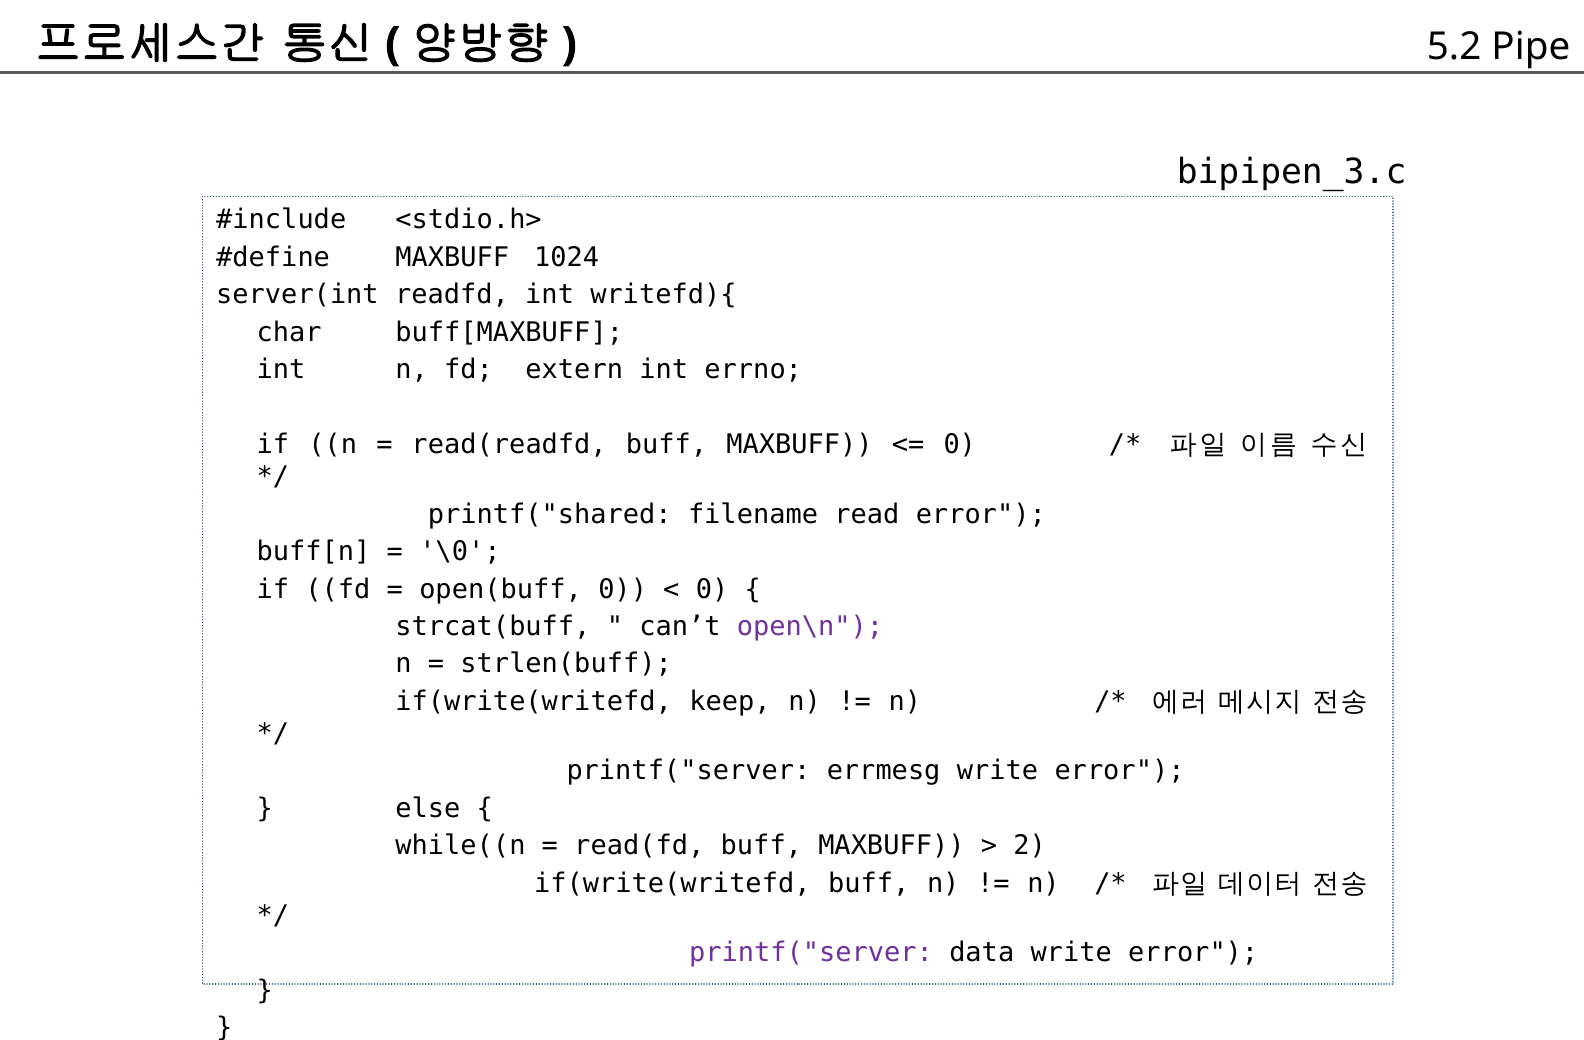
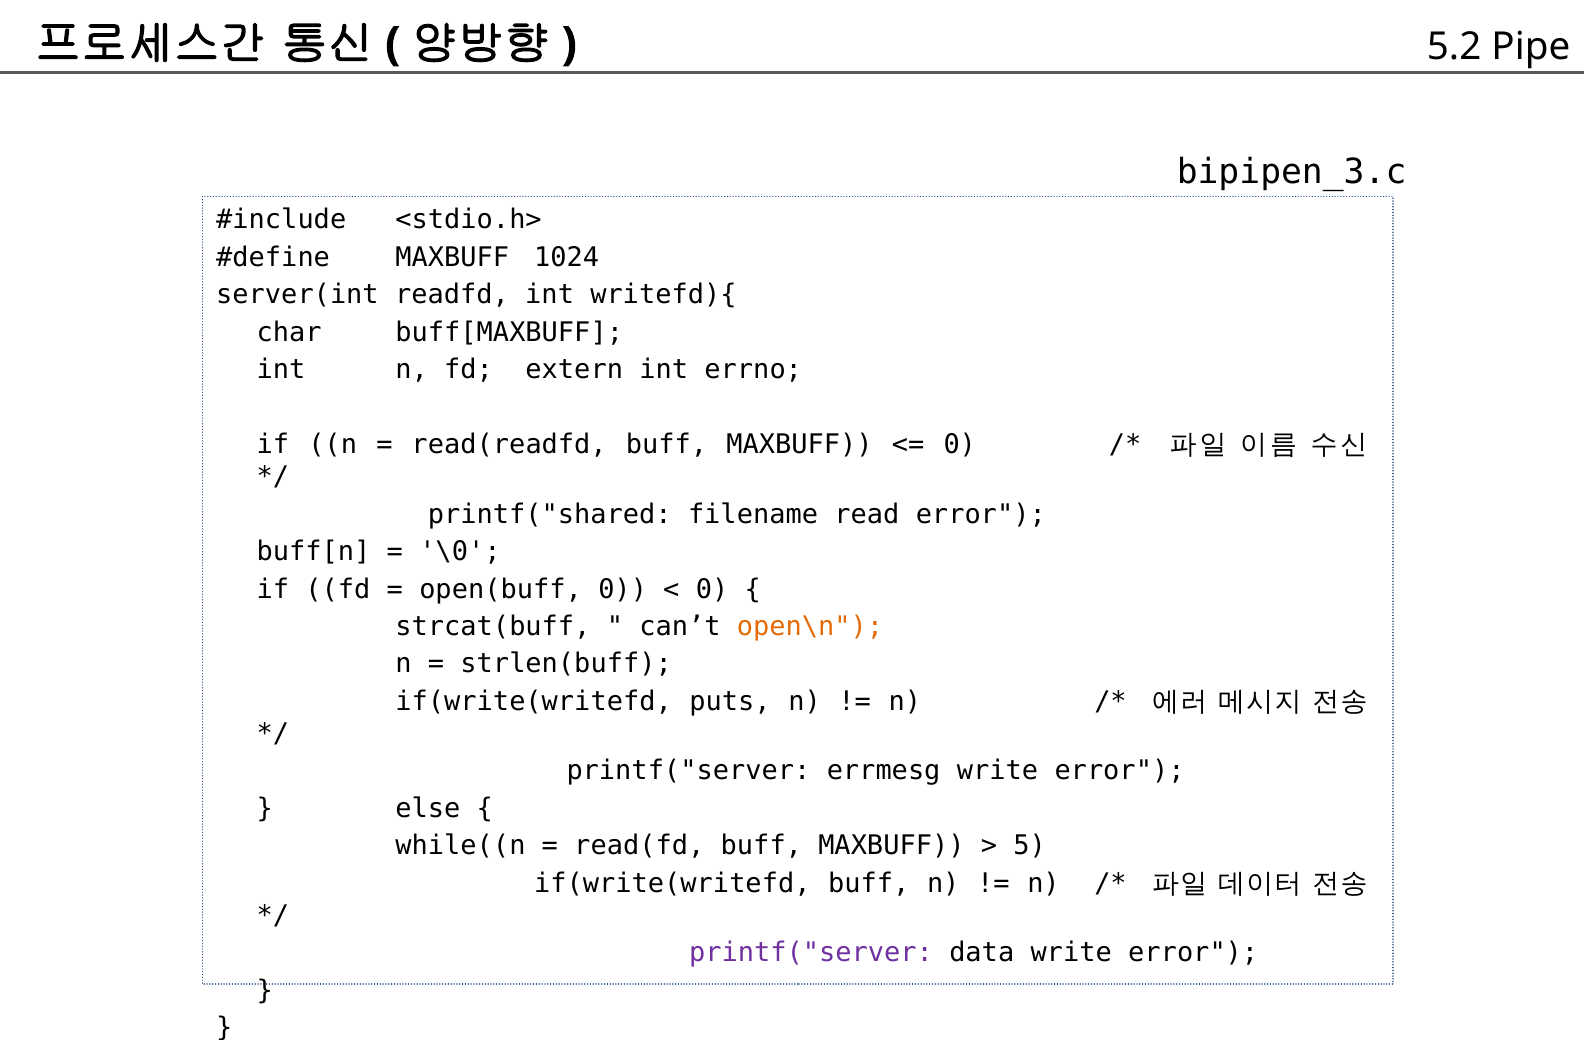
open\n colour: purple -> orange
keep: keep -> puts
2: 2 -> 5
